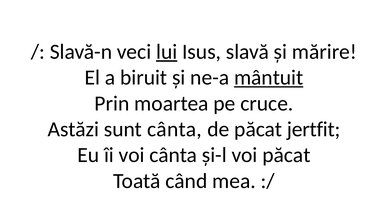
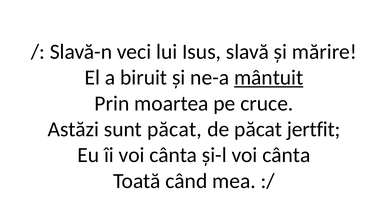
lui underline: present -> none
sunt cânta: cânta -> păcat
și-l voi păcat: păcat -> cânta
